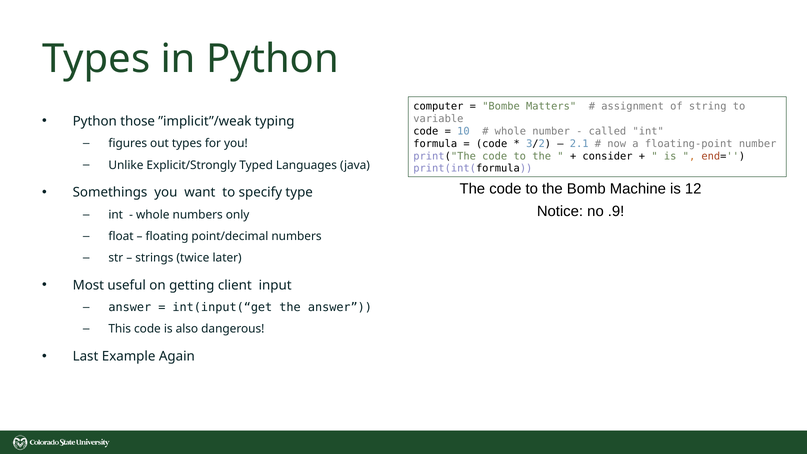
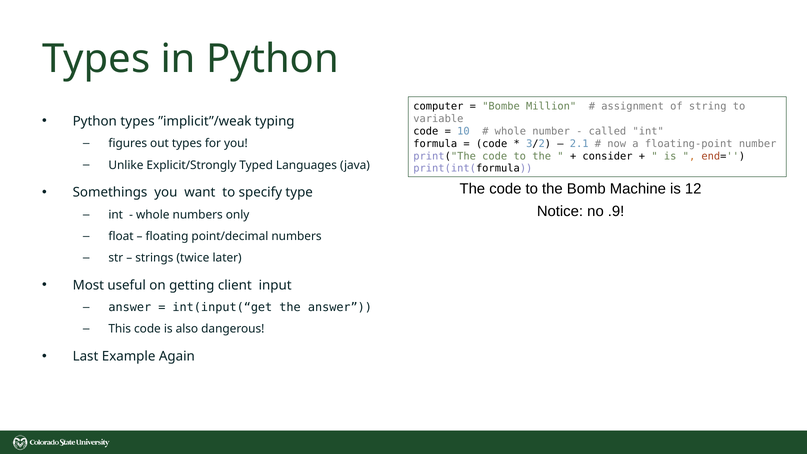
Matters: Matters -> Million
Python those: those -> types
